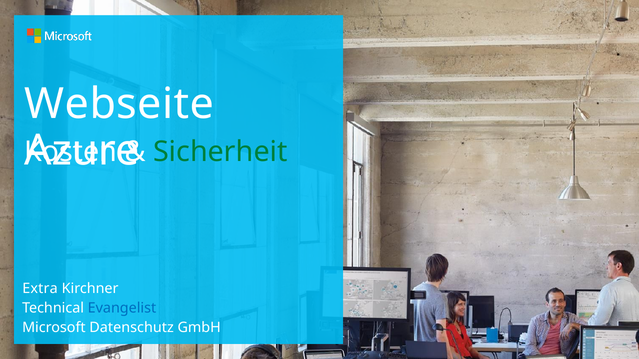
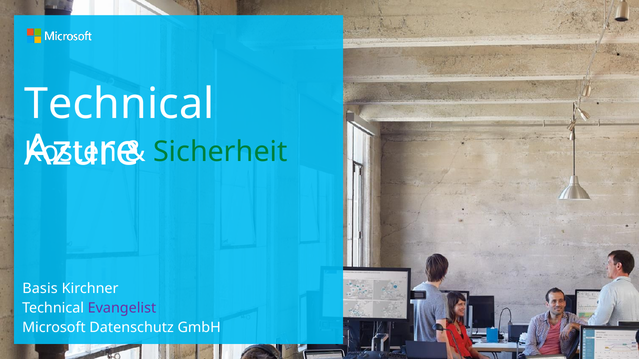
Webseite at (119, 104): Webseite -> Technical
Extra: Extra -> Basis
Evangelist colour: blue -> purple
